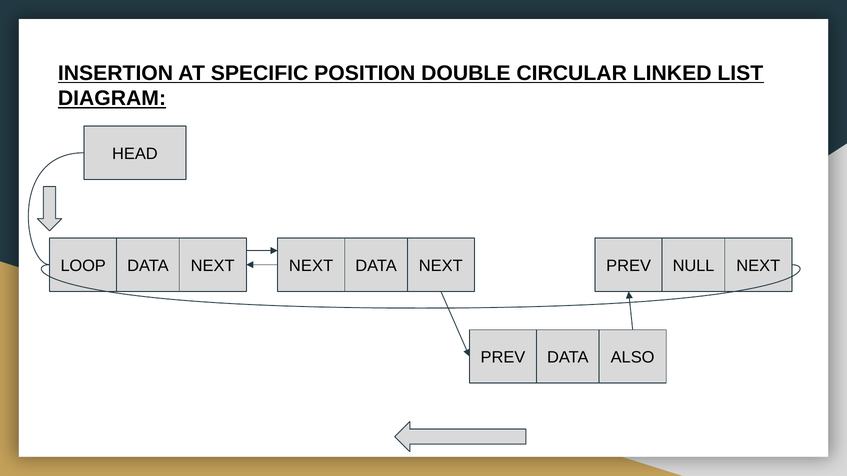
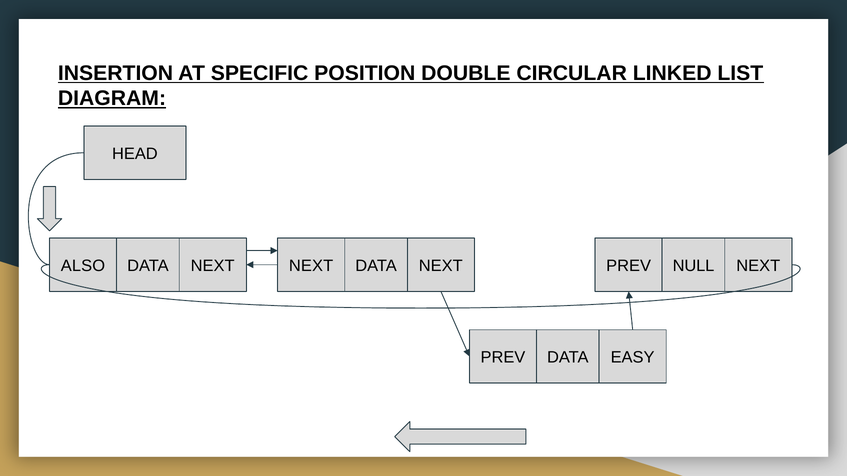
LOOP: LOOP -> ALSO
ALSO: ALSO -> EASY
